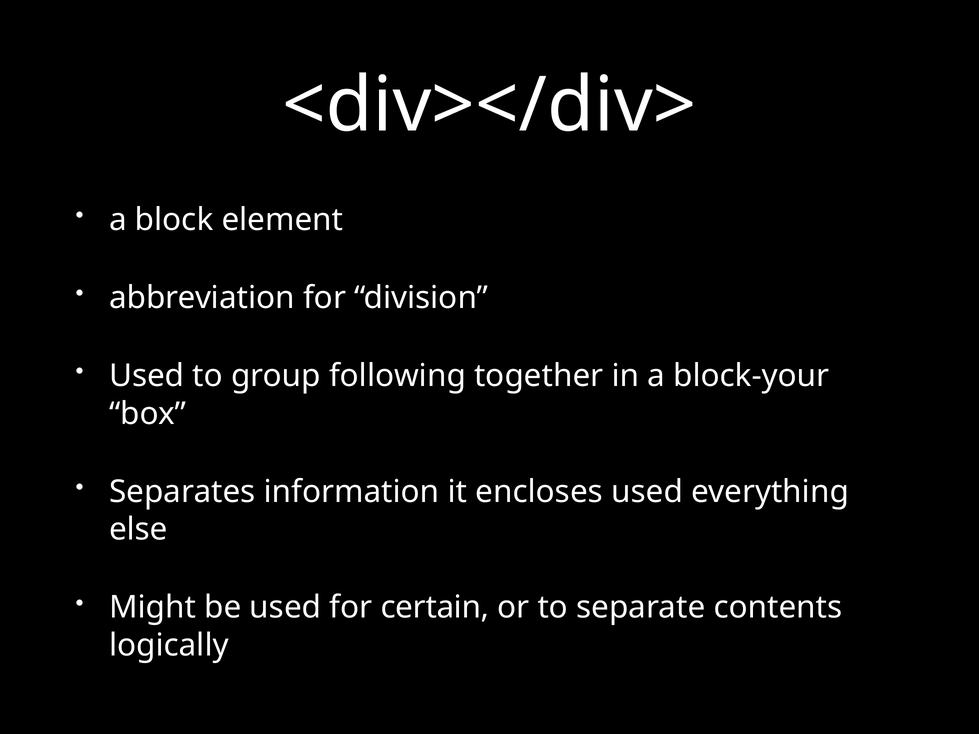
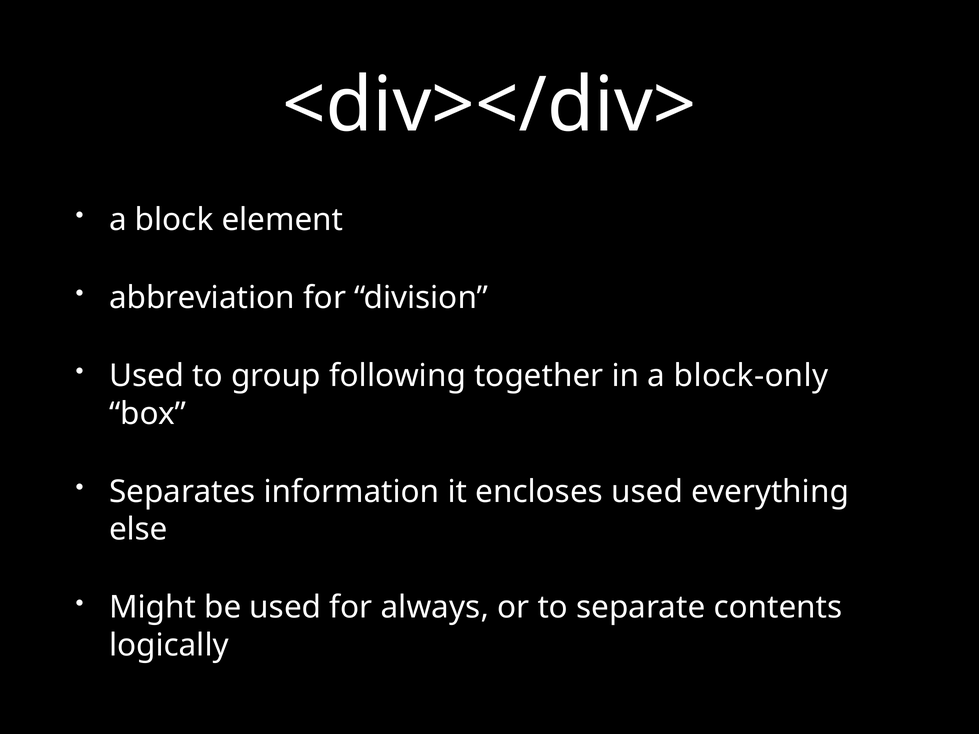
block-your: block-your -> block-only
certain: certain -> always
